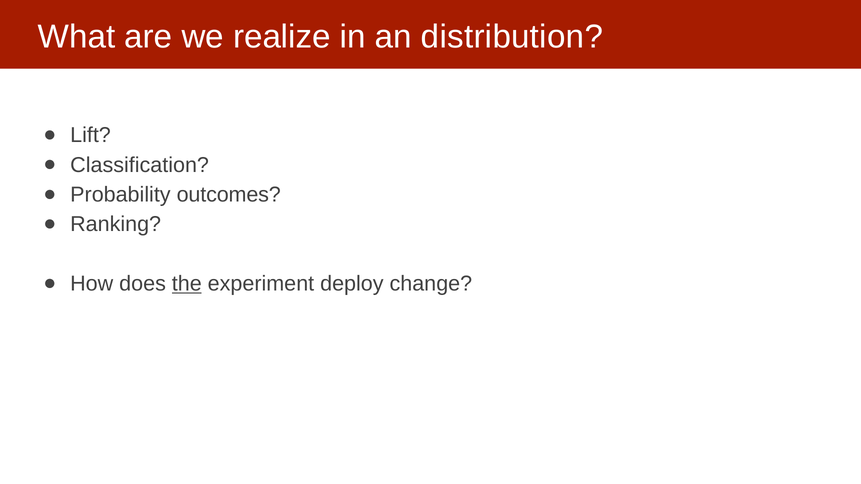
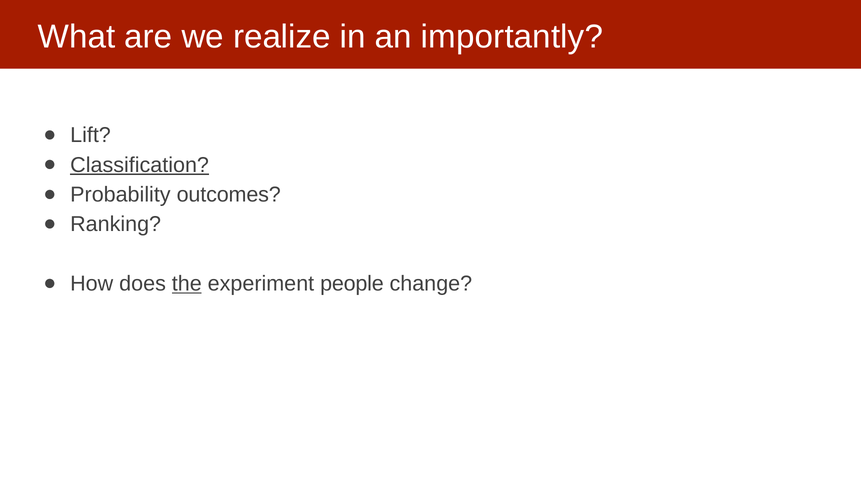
distribution: distribution -> importantly
Classification underline: none -> present
deploy: deploy -> people
